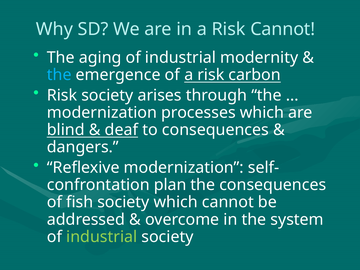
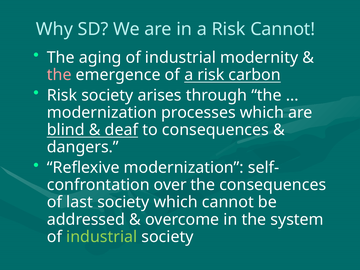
the at (59, 75) colour: light blue -> pink
plan: plan -> over
fish: fish -> last
